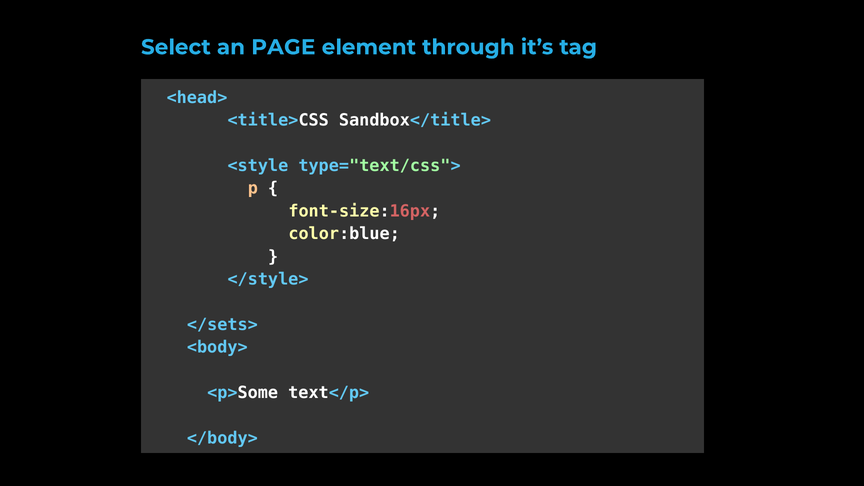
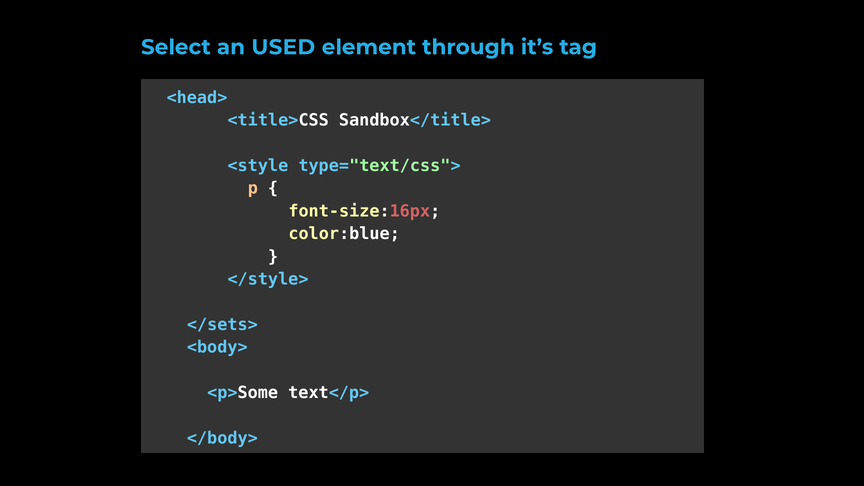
PAGE: PAGE -> USED
